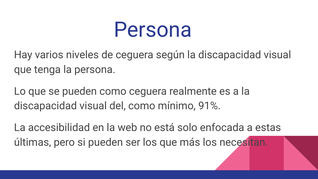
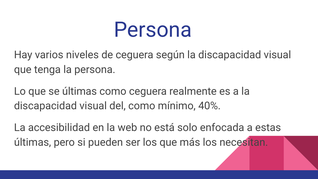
se pueden: pueden -> últimas
91%: 91% -> 40%
